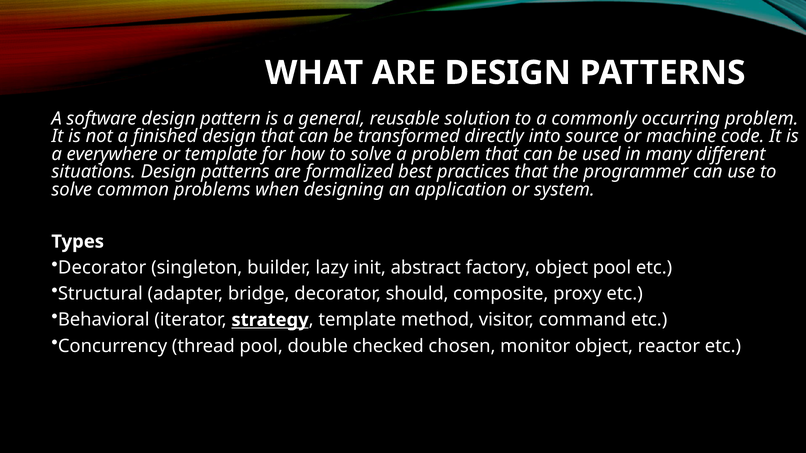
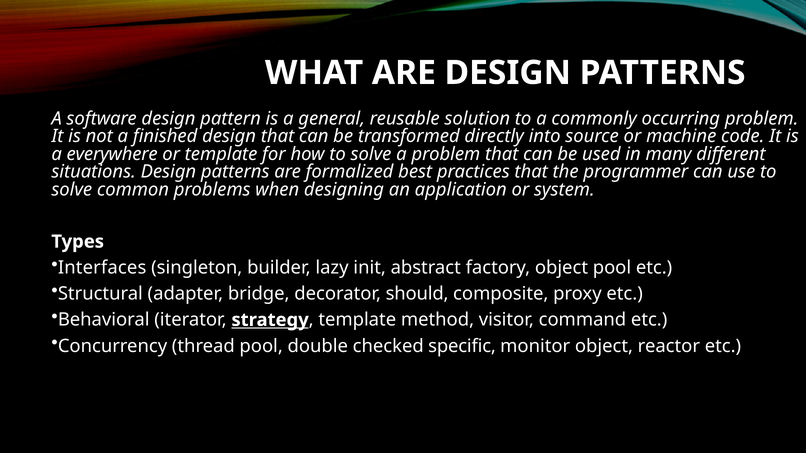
Decorator at (102, 268): Decorator -> Interfaces
chosen: chosen -> specific
